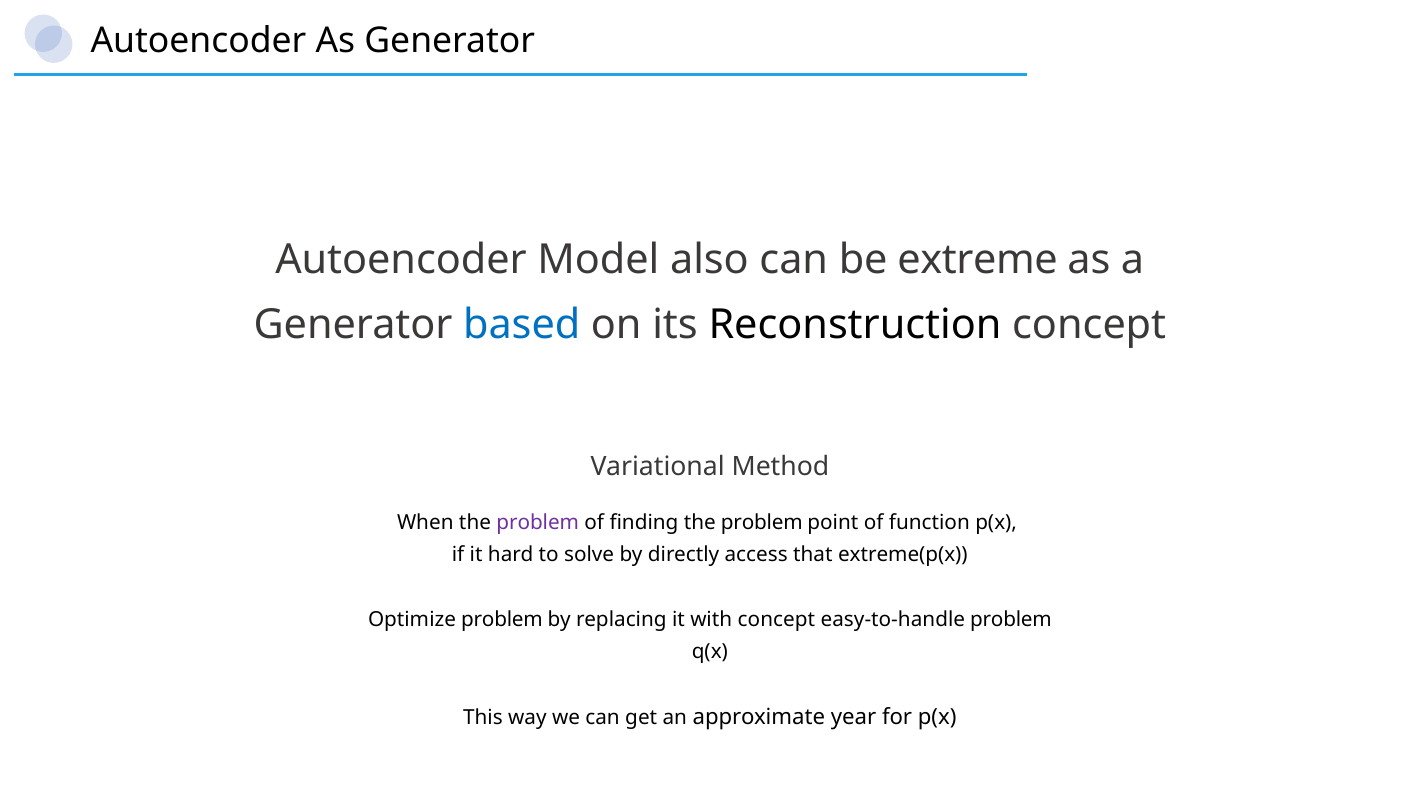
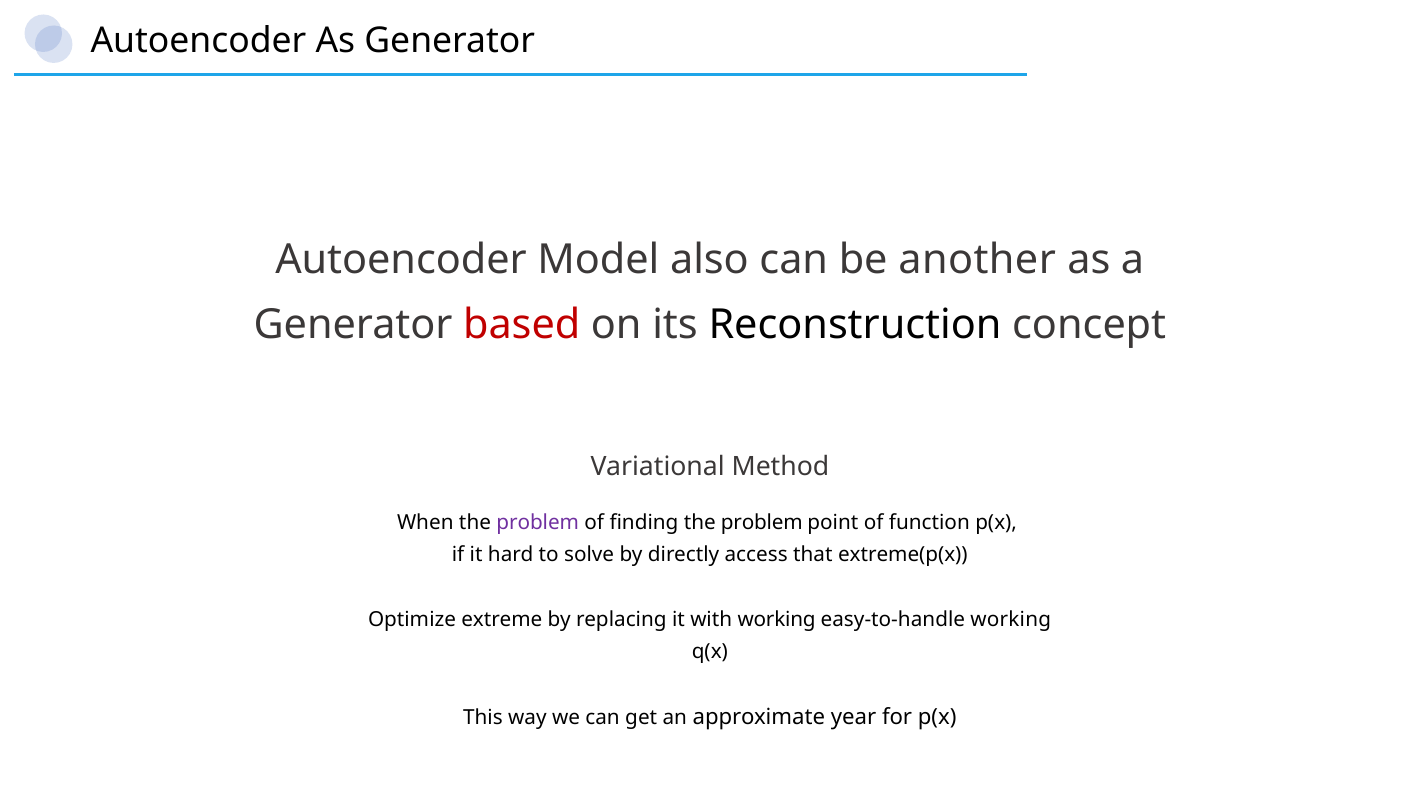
extreme: extreme -> another
based colour: blue -> red
Optimize problem: problem -> extreme
with concept: concept -> working
easy-to-handle problem: problem -> working
